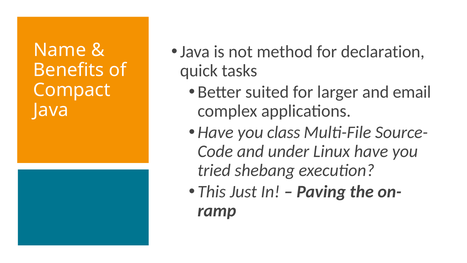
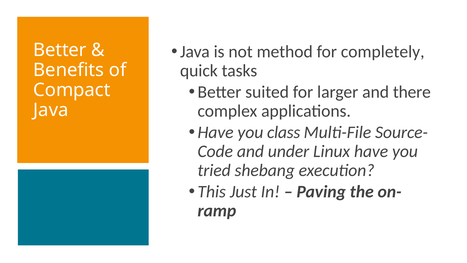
declaration: declaration -> completely
Name at (60, 50): Name -> Better
email: email -> there
